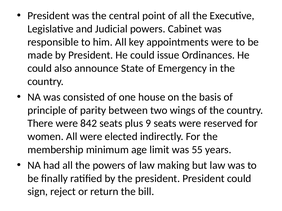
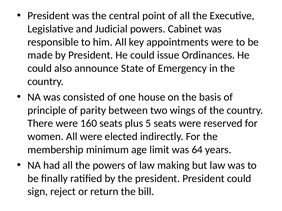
842: 842 -> 160
9: 9 -> 5
55: 55 -> 64
